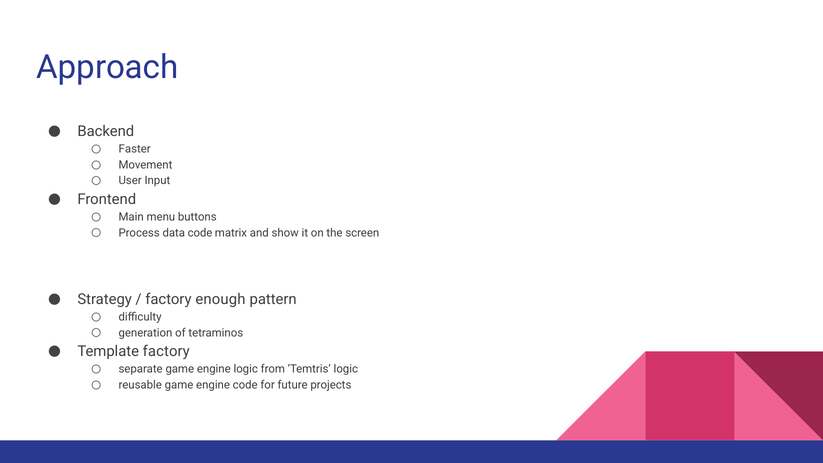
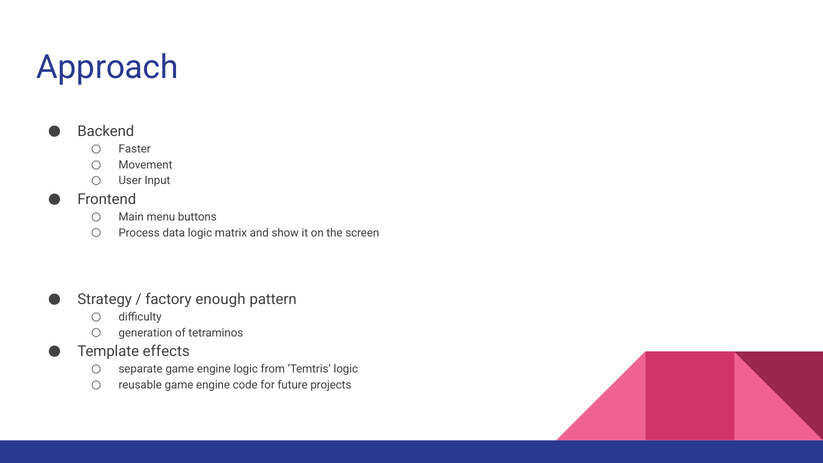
data code: code -> logic
Template factory: factory -> effects
